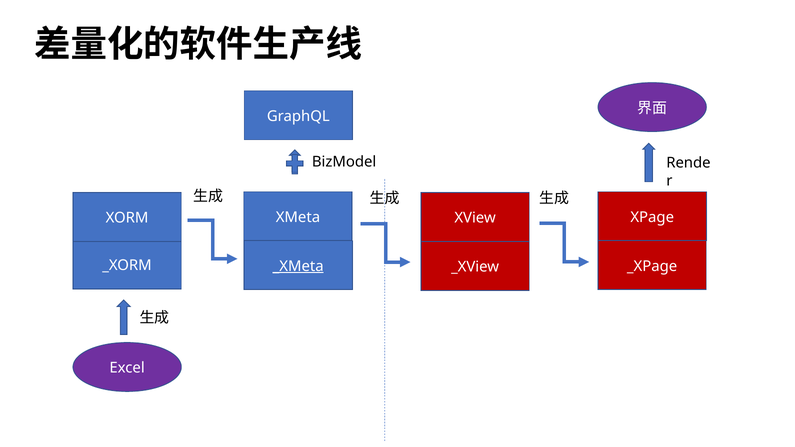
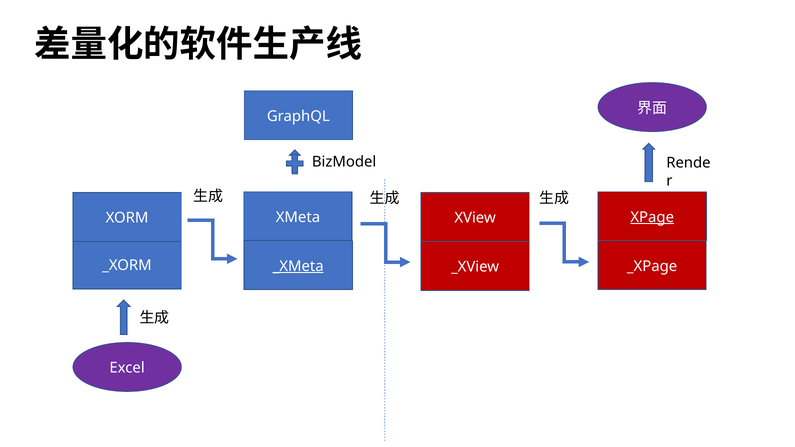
XPage underline: none -> present
